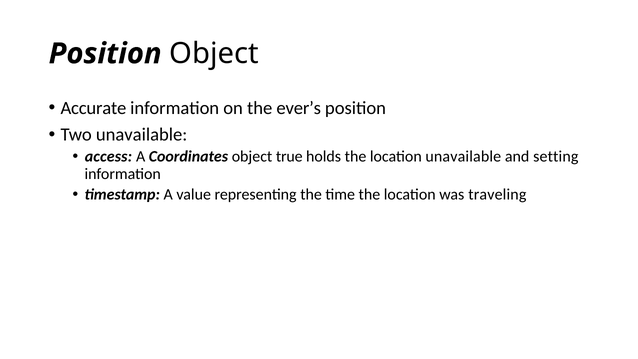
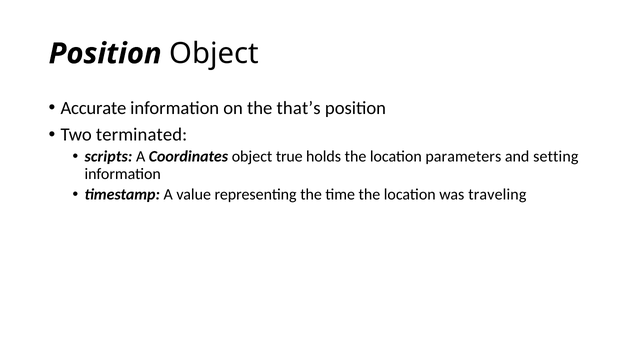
ever’s: ever’s -> that’s
Two unavailable: unavailable -> terminated
access: access -> scripts
location unavailable: unavailable -> parameters
